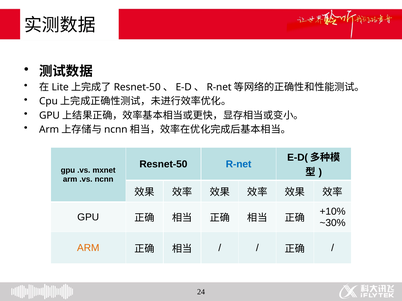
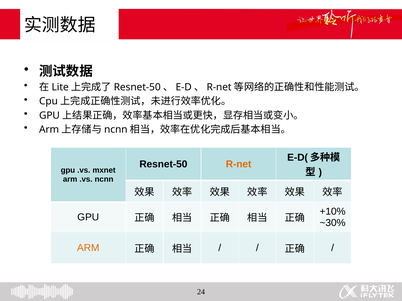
R-net colour: blue -> orange
